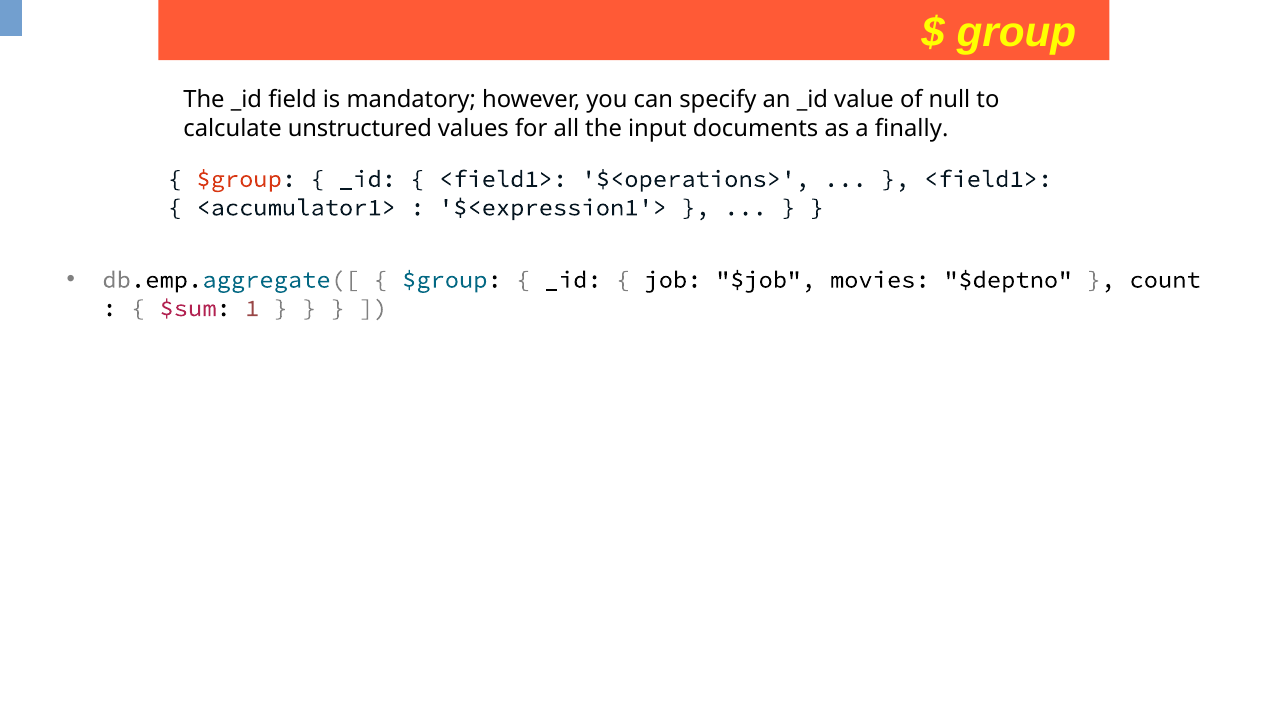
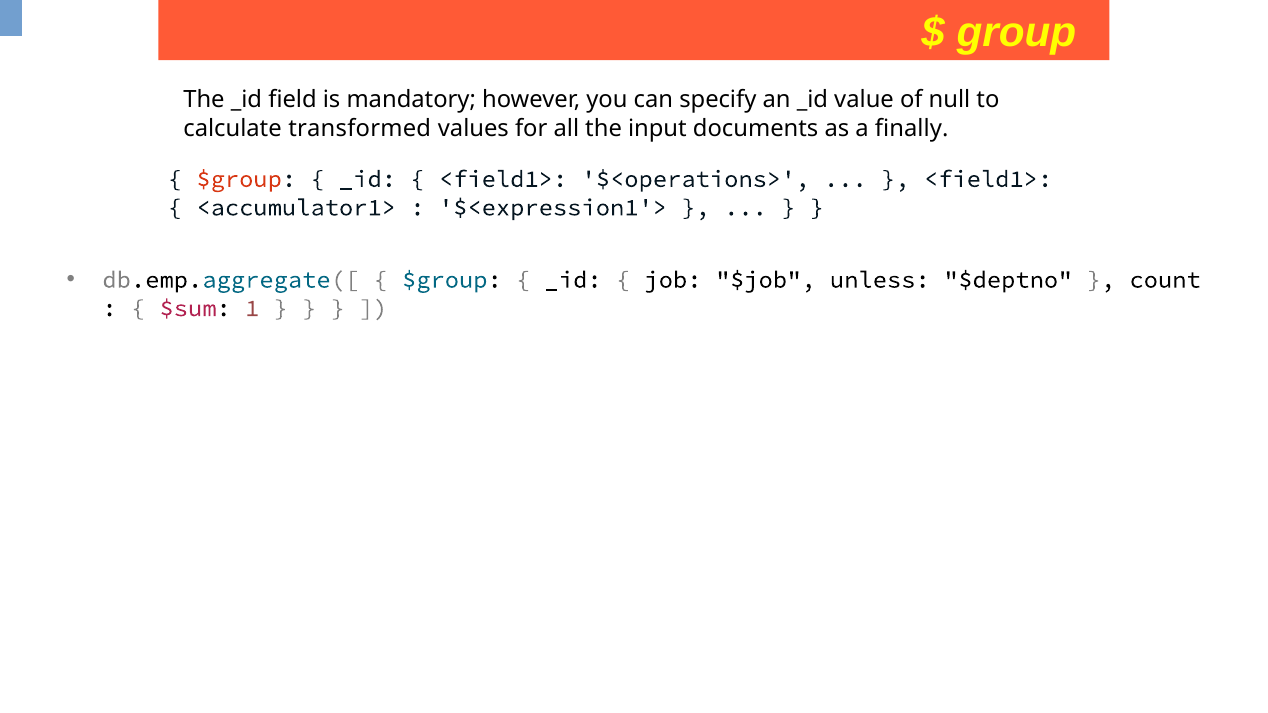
unstructured: unstructured -> transformed
movies: movies -> unless
